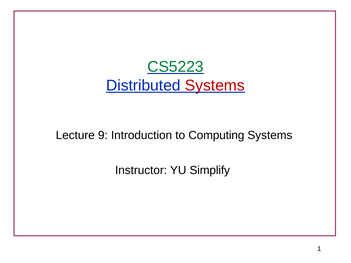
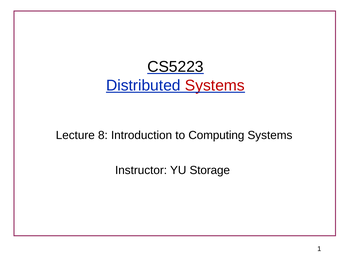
CS5223 colour: green -> black
9: 9 -> 8
Simplify: Simplify -> Storage
